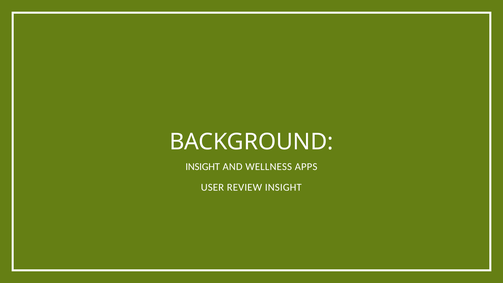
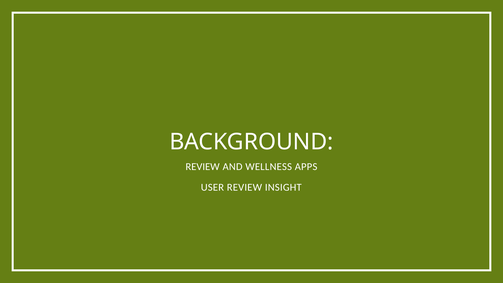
INSIGHT at (203, 167): INSIGHT -> REVIEW
